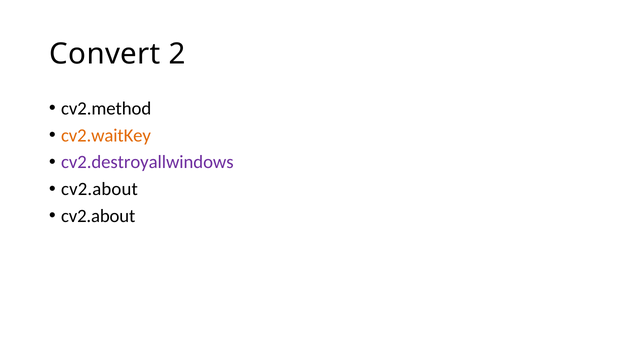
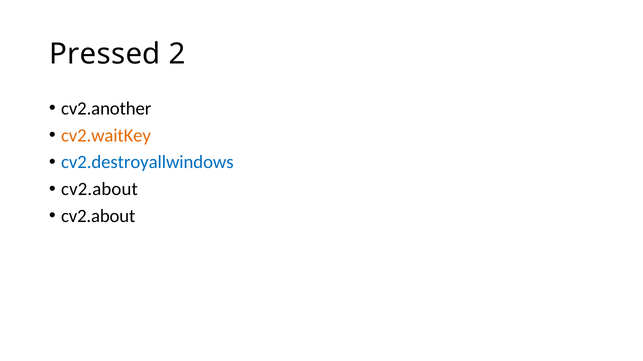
Convert: Convert -> Pressed
cv2.method: cv2.method -> cv2.another
cv2.destroyallwindows colour: purple -> blue
